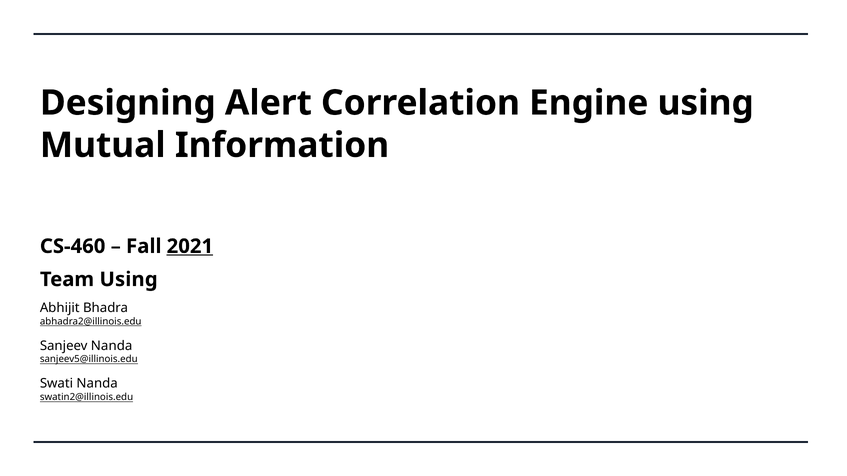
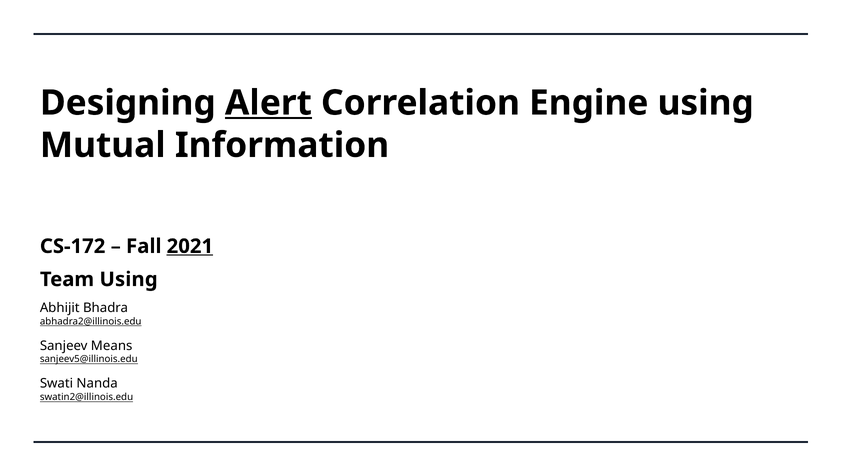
Alert underline: none -> present
CS-460: CS-460 -> CS-172
Sanjeev Nanda: Nanda -> Means
